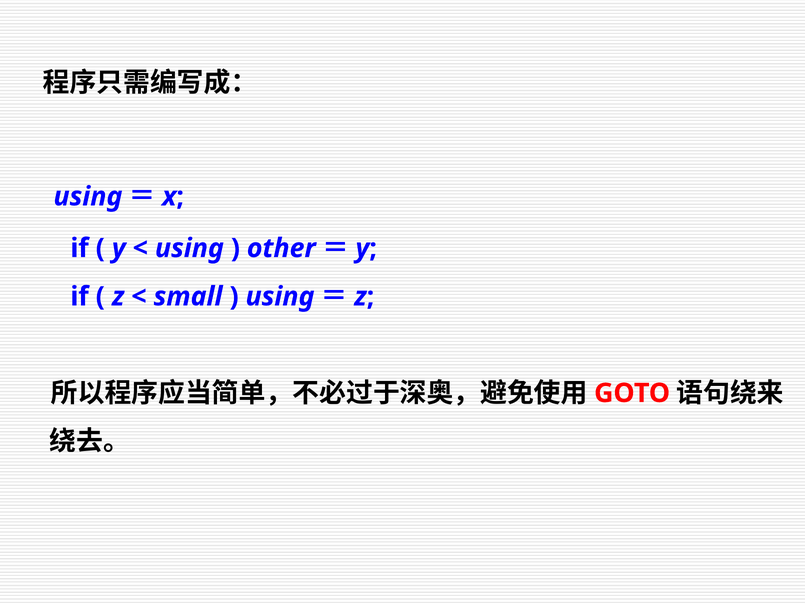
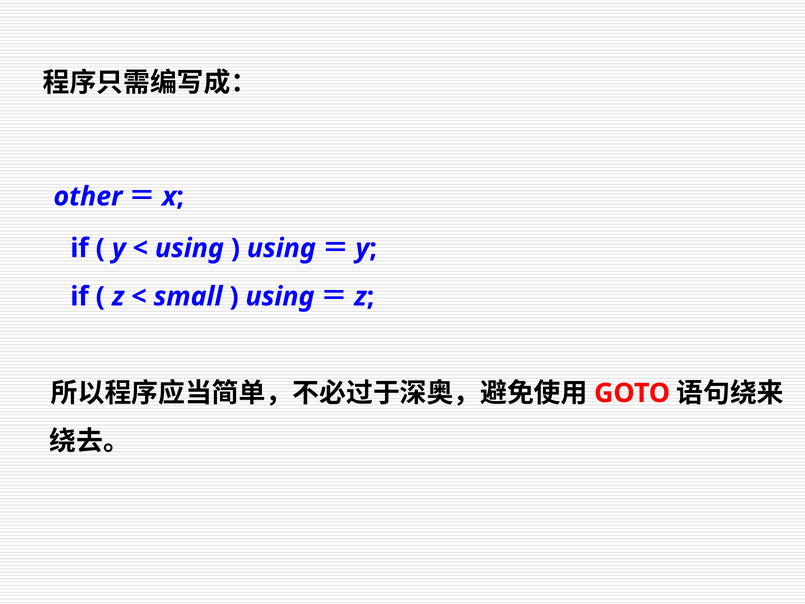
using at (88, 196): using -> other
other at (281, 248): other -> using
